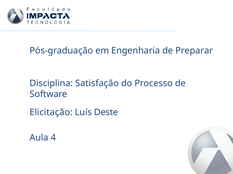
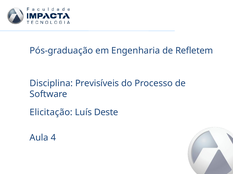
Preparar: Preparar -> Refletem
Satisfação: Satisfação -> Previsíveis
